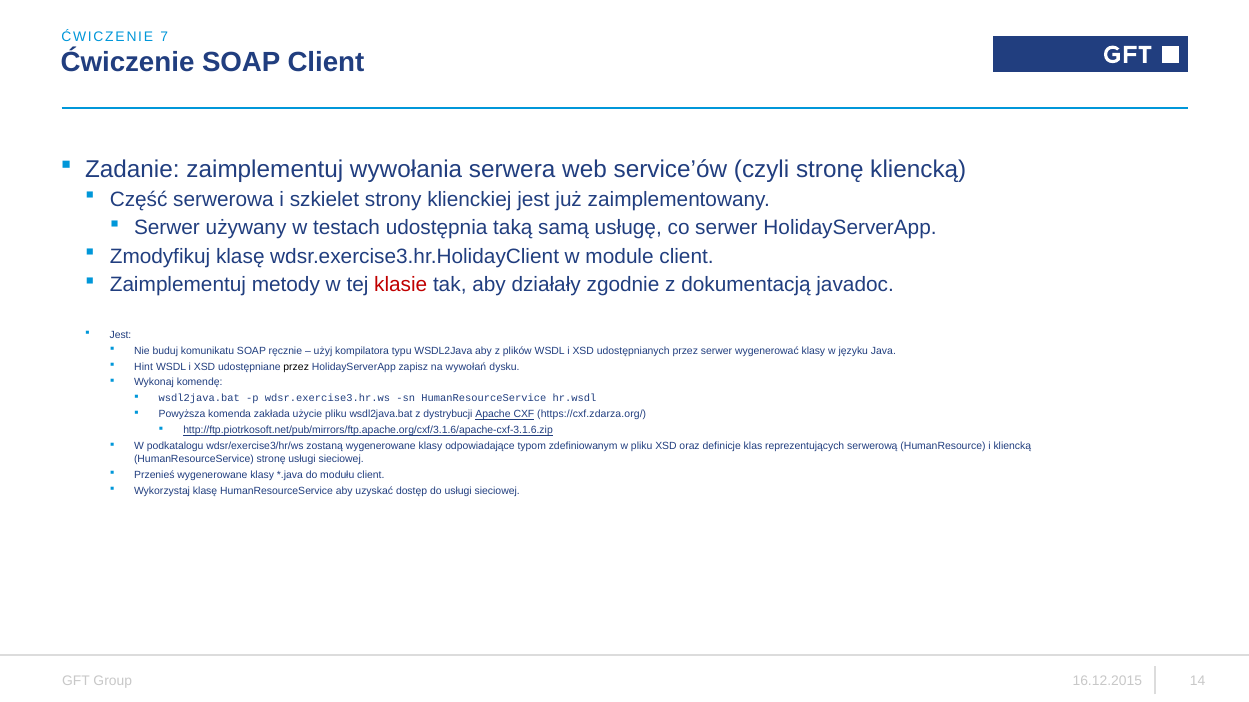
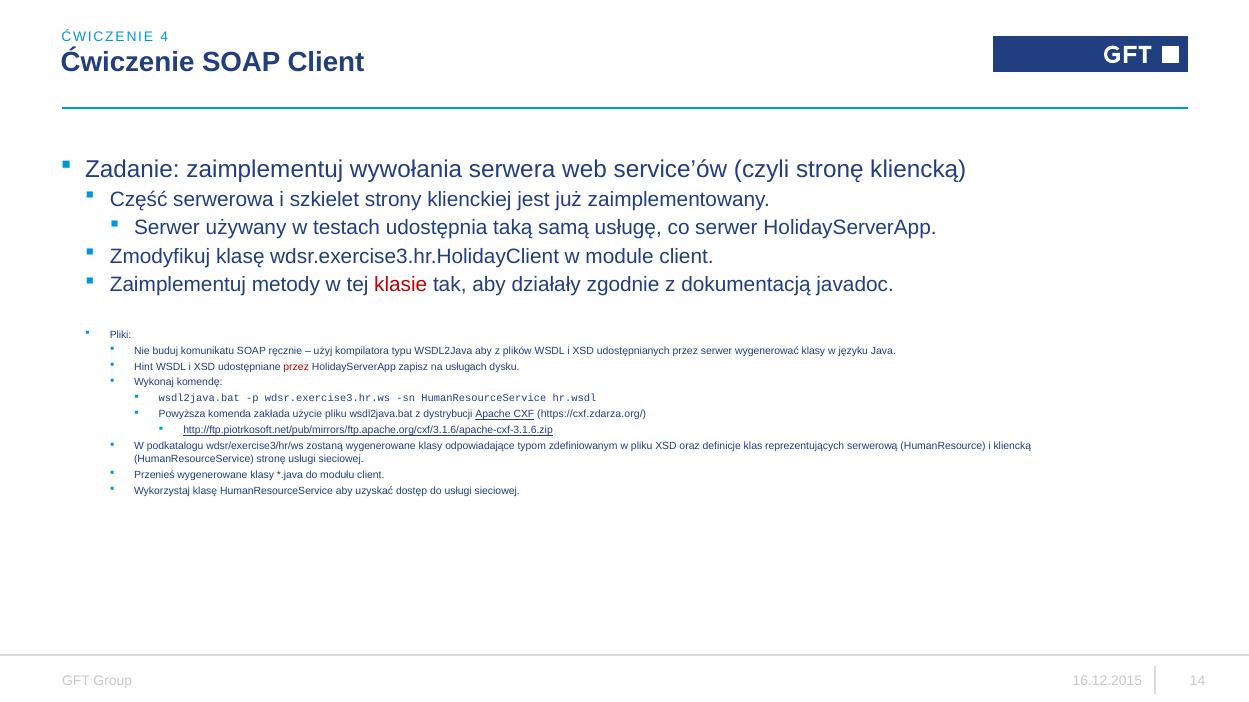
7: 7 -> 4
Jest at (121, 335): Jest -> Pliki
przez at (296, 367) colour: black -> red
wywołań: wywołań -> usługach
